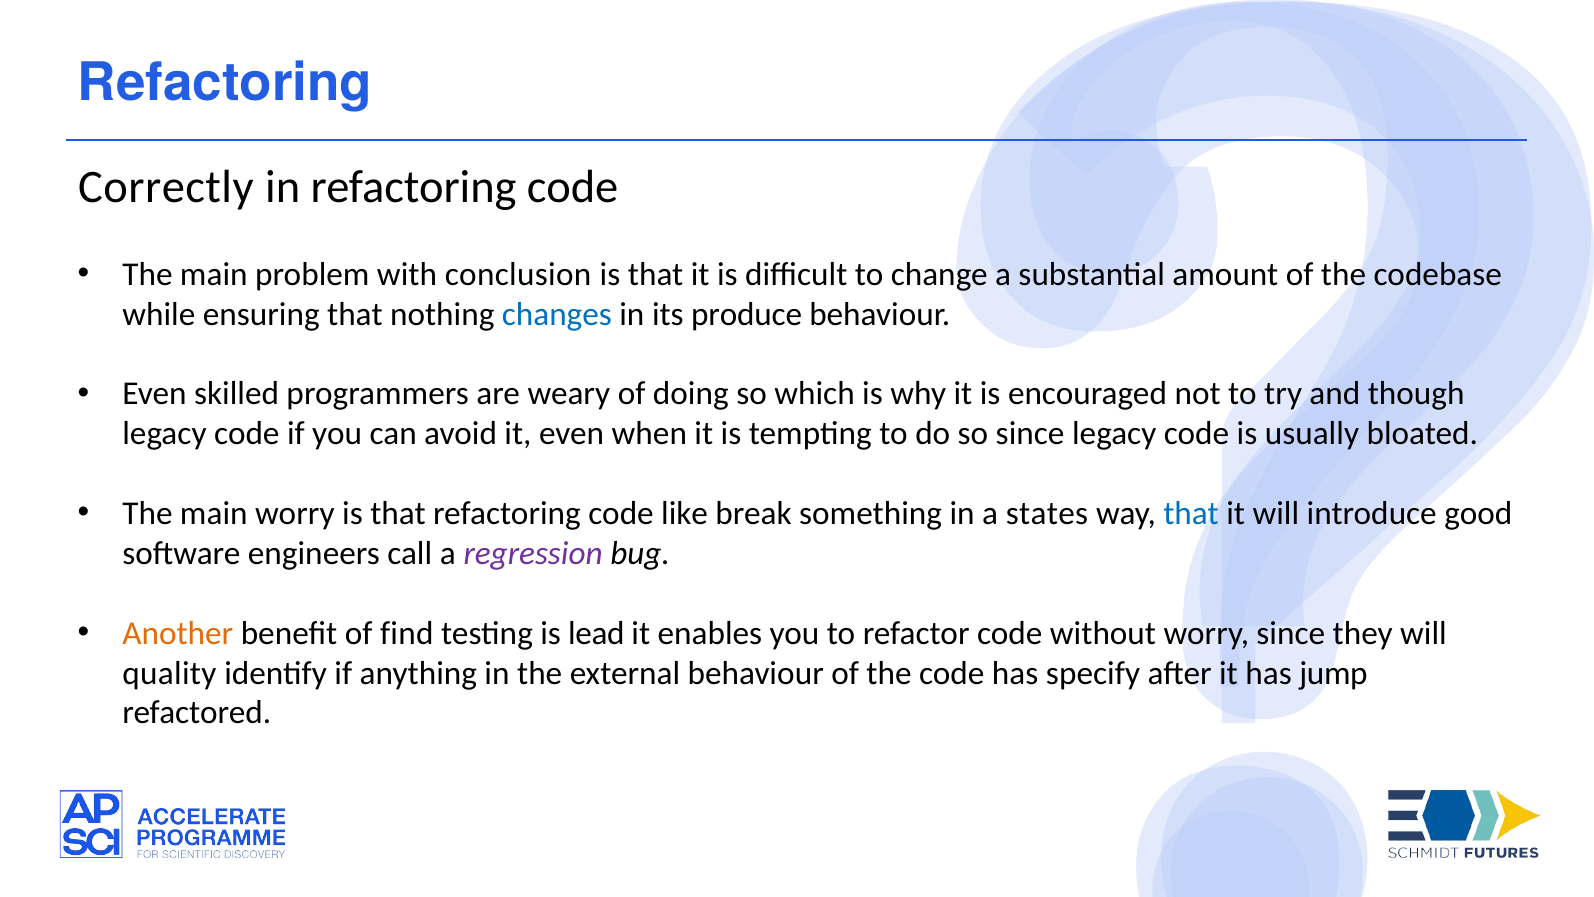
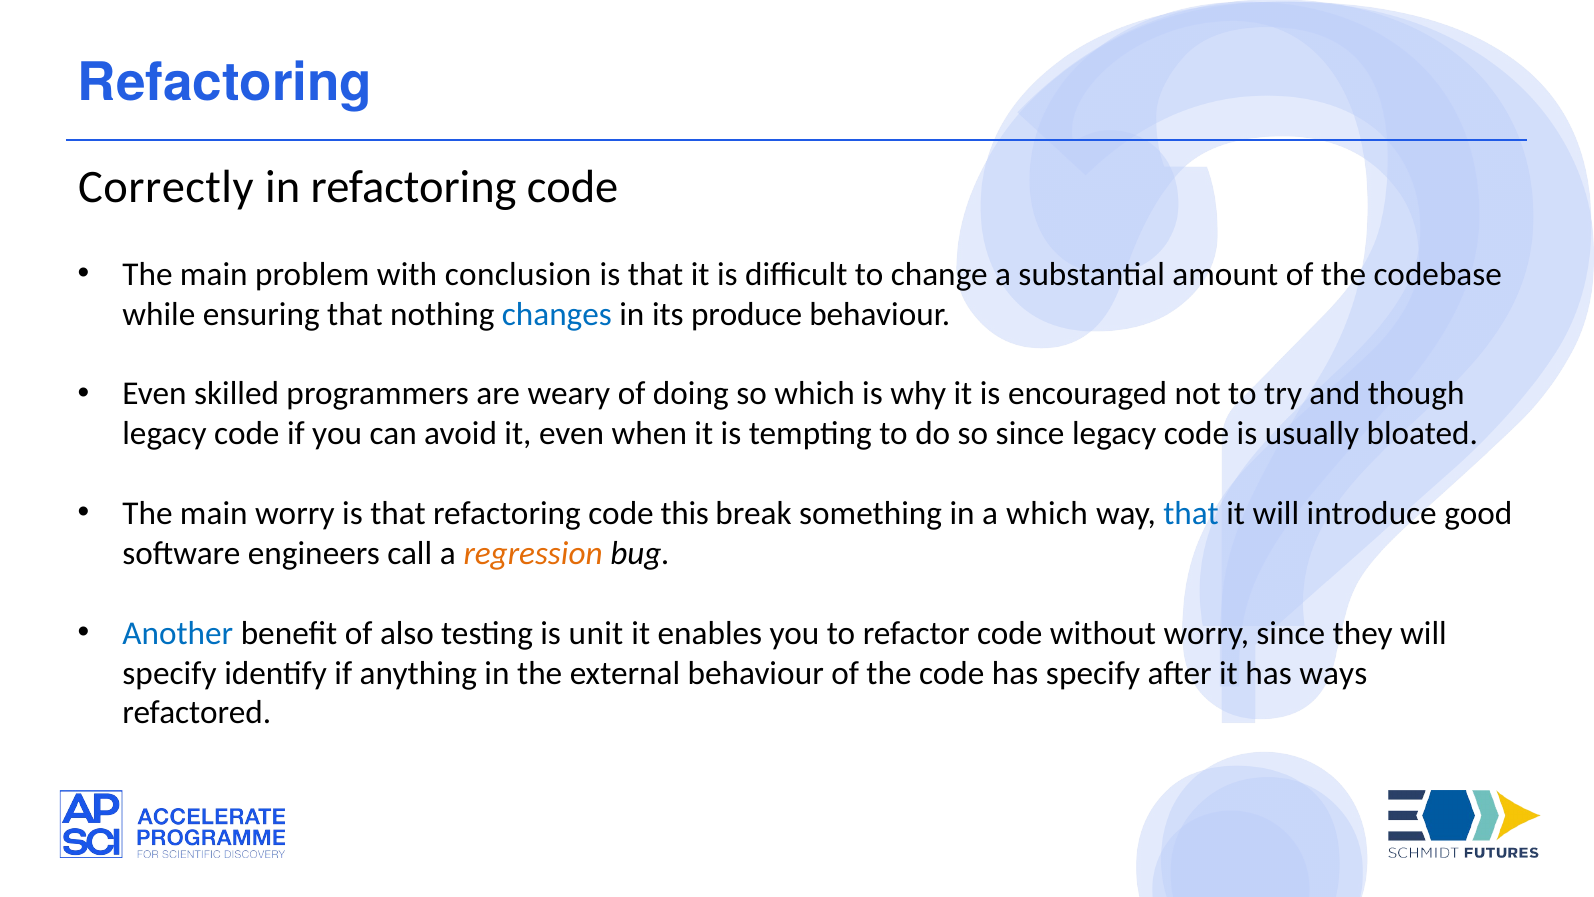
like: like -> this
a states: states -> which
regression colour: purple -> orange
Another colour: orange -> blue
find: find -> also
lead: lead -> unit
quality at (169, 673): quality -> specify
jump: jump -> ways
